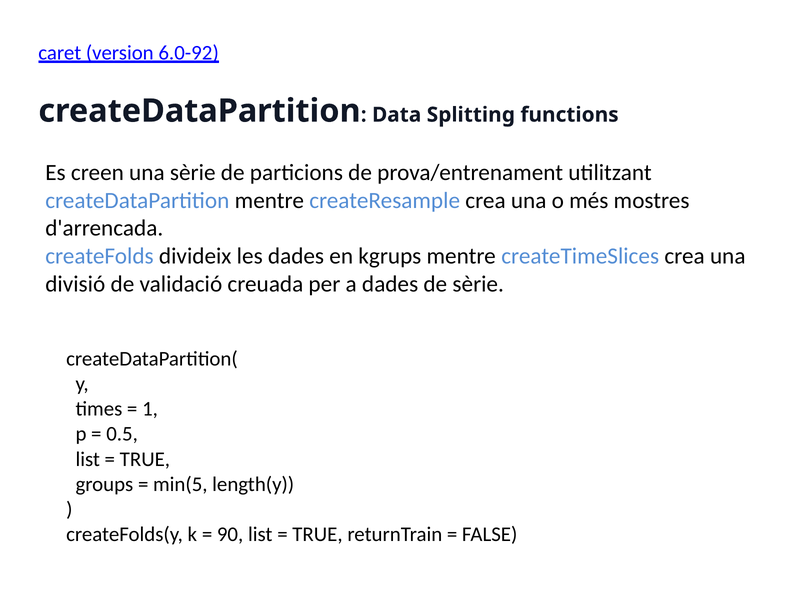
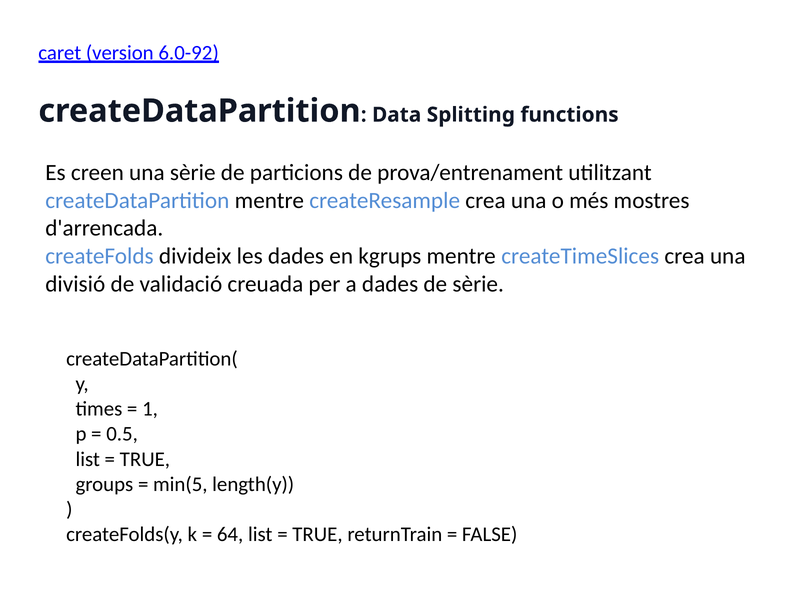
90: 90 -> 64
